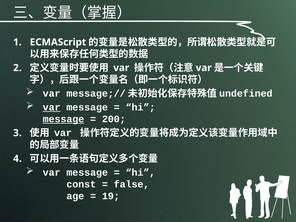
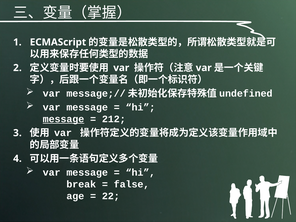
var at (52, 107) underline: present -> none
200: 200 -> 212
const: const -> break
19: 19 -> 22
